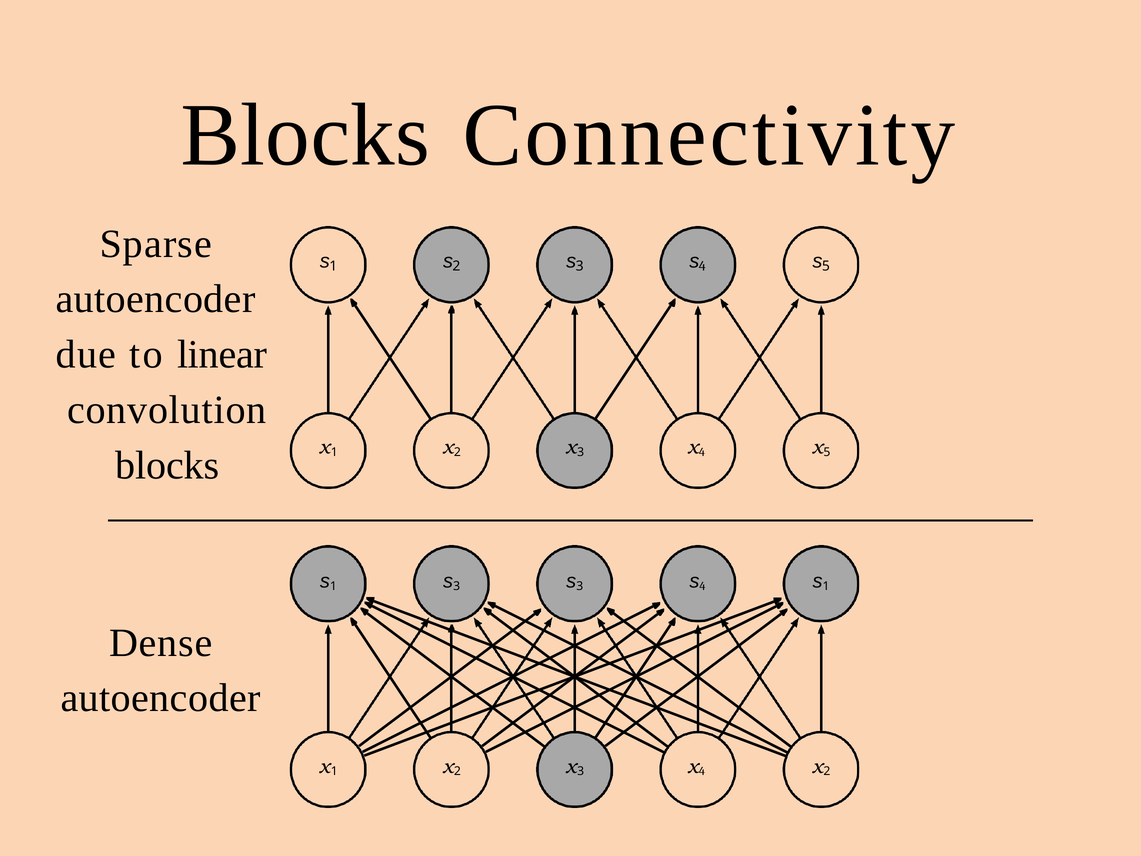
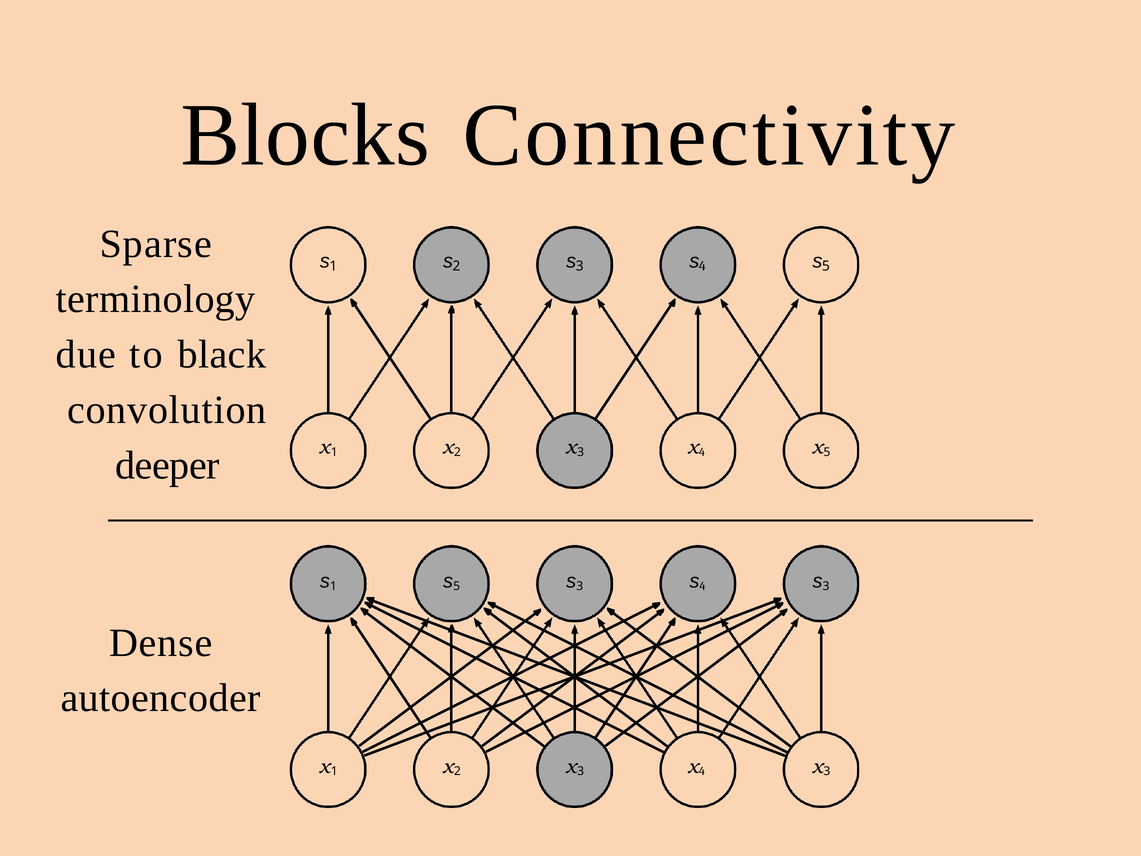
autoencoder at (156, 299): autoencoder -> terminology
linear: linear -> black
blocks at (167, 465): blocks -> deeper
3 at (457, 586): 3 -> 5
1 at (826, 586): 1 -> 3
2 at (827, 771): 2 -> 3
